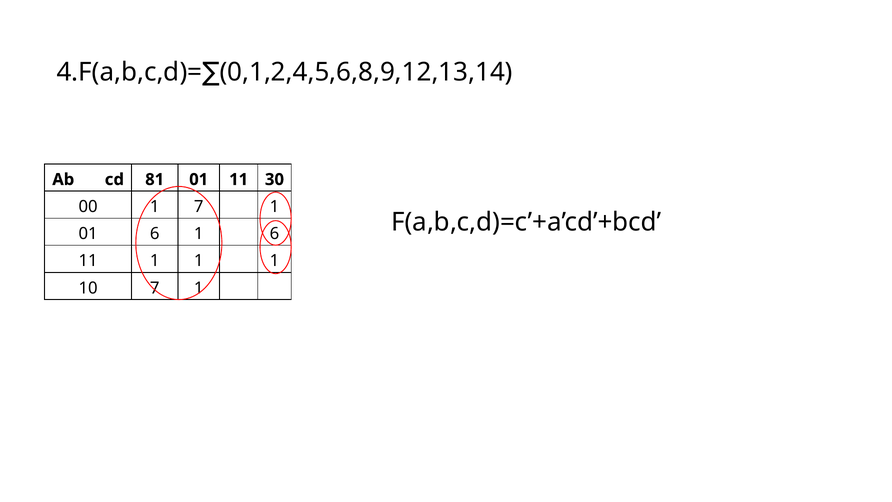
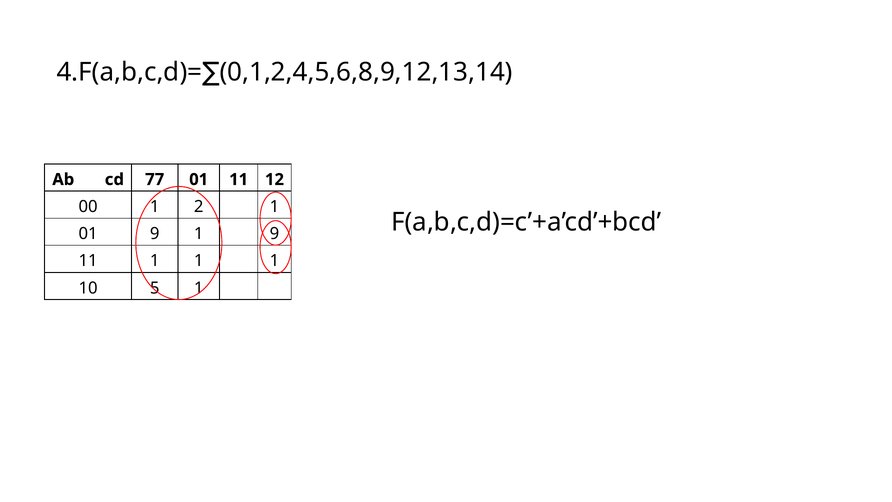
81: 81 -> 77
30: 30 -> 12
1 7: 7 -> 2
01 6: 6 -> 9
1 6: 6 -> 9
10 7: 7 -> 5
